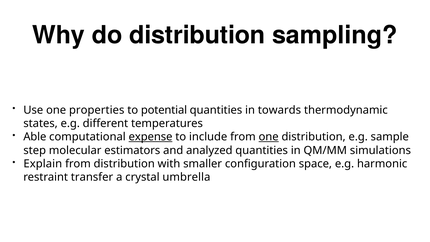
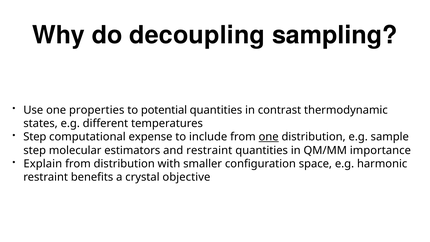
do distribution: distribution -> decoupling
towards: towards -> contrast
Able at (35, 137): Able -> Step
expense underline: present -> none
and analyzed: analyzed -> restraint
simulations: simulations -> importance
transfer: transfer -> benefits
umbrella: umbrella -> objective
